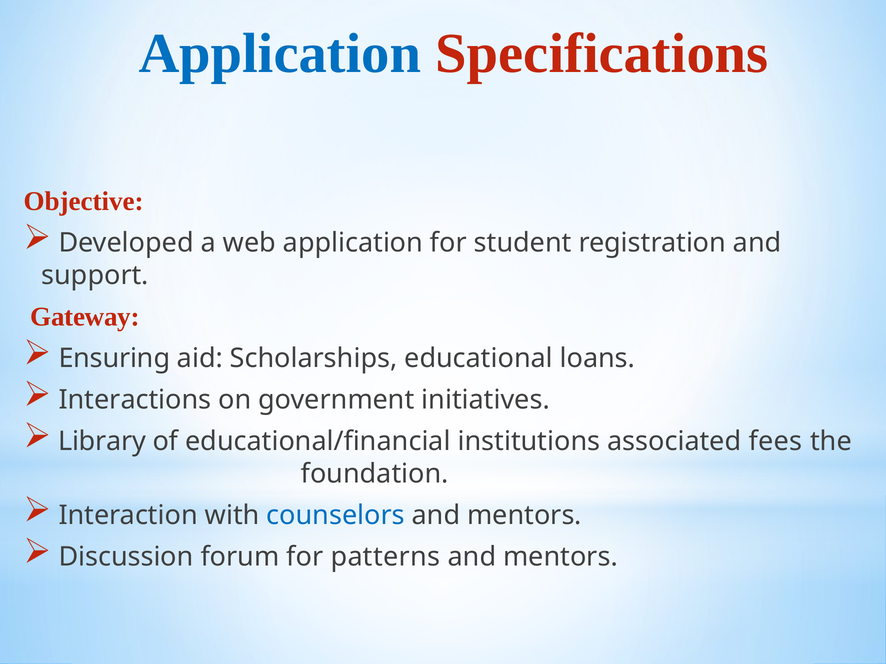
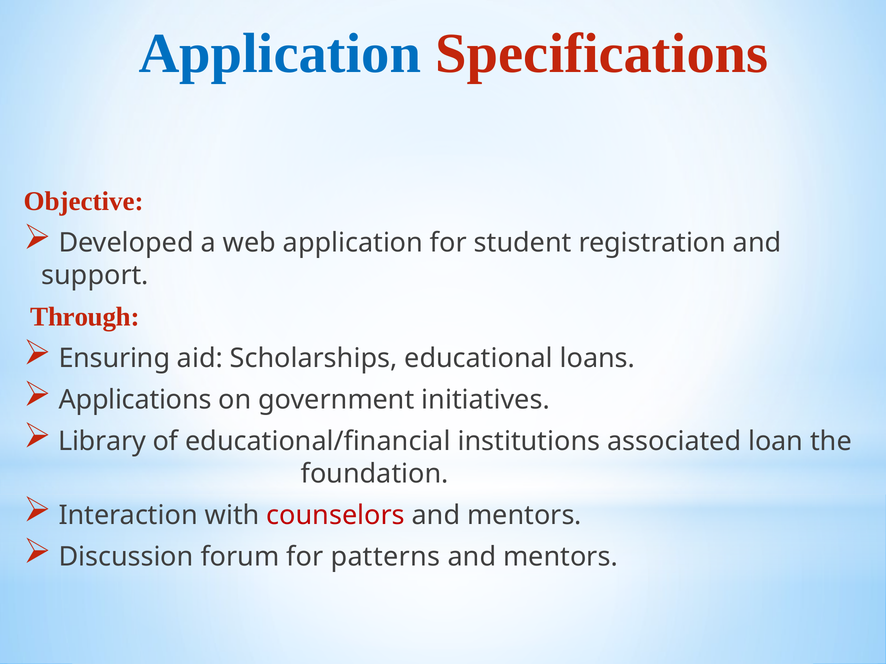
Gateway: Gateway -> Through
Interactions: Interactions -> Applications
fees: fees -> loan
counselors colour: blue -> red
